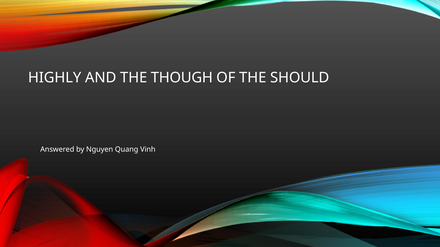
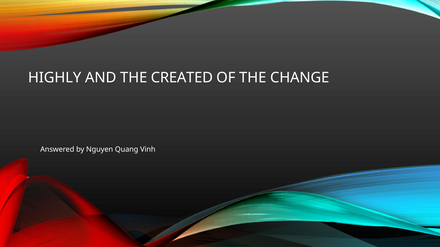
THOUGH: THOUGH -> CREATED
SHOULD: SHOULD -> CHANGE
